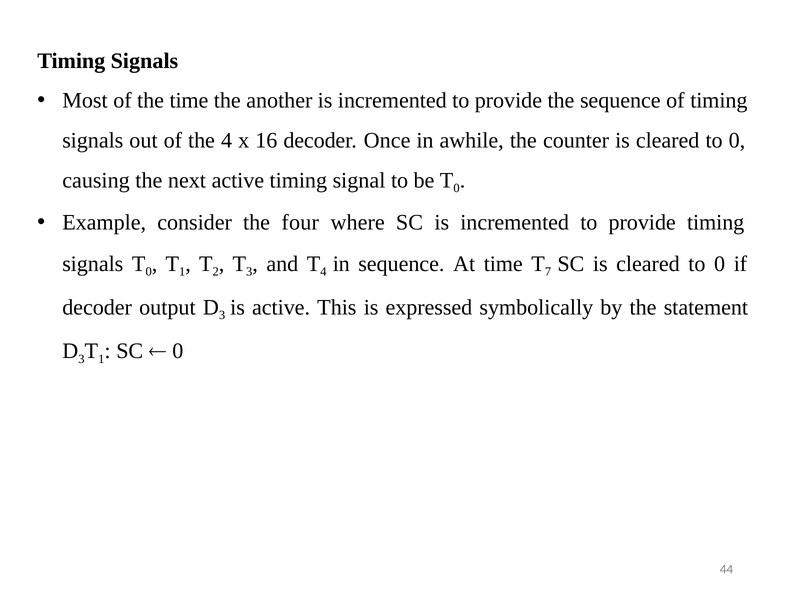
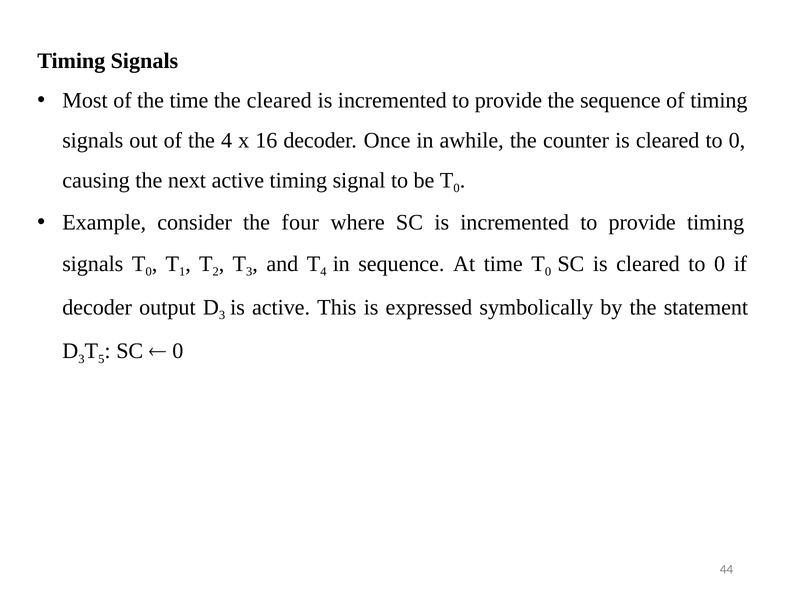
the another: another -> cleared
7 at (548, 271): 7 -> 0
1 at (101, 359): 1 -> 5
